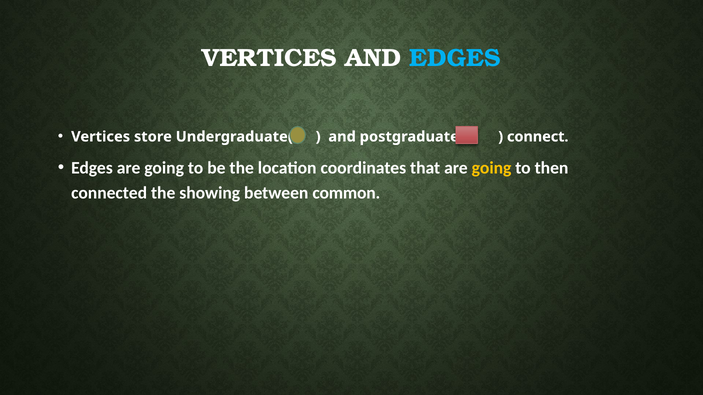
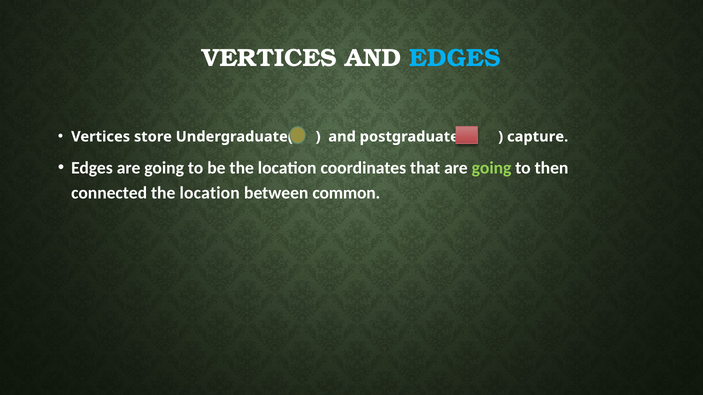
connect: connect -> capture
going at (492, 168) colour: yellow -> light green
showing at (210, 193): showing -> location
